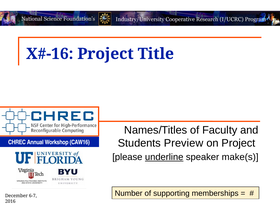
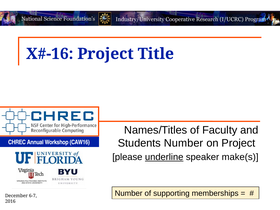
Students Preview: Preview -> Number
